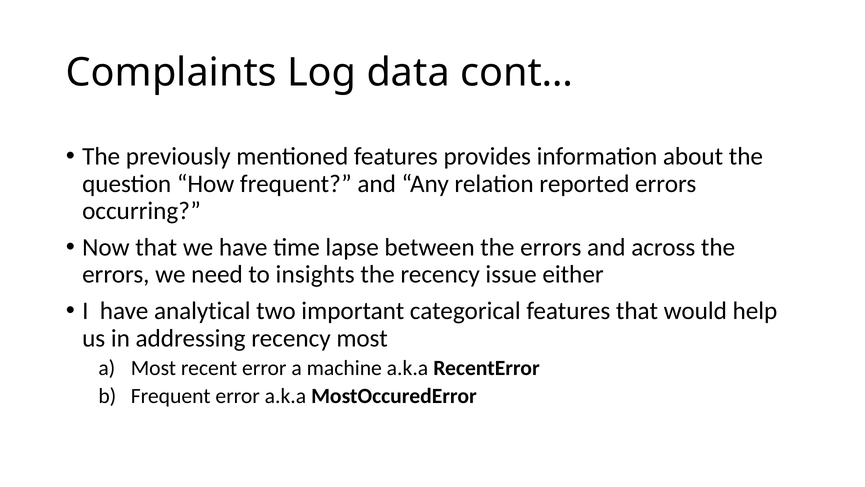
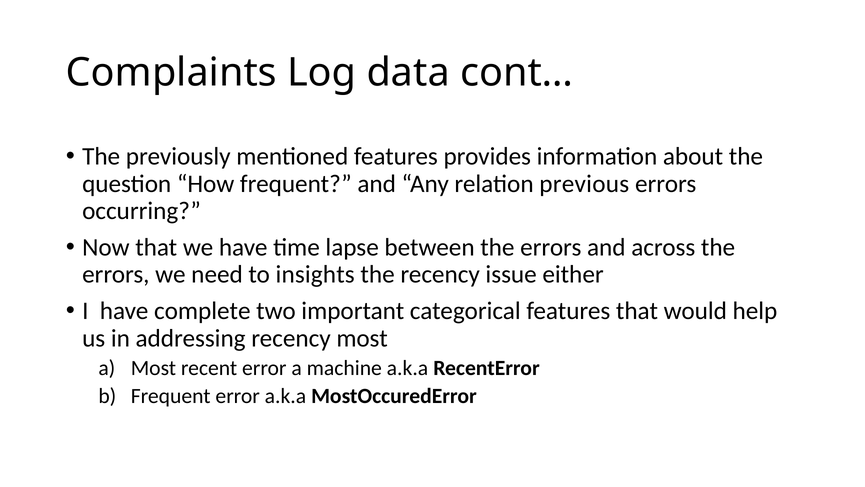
reported: reported -> previous
analytical: analytical -> complete
